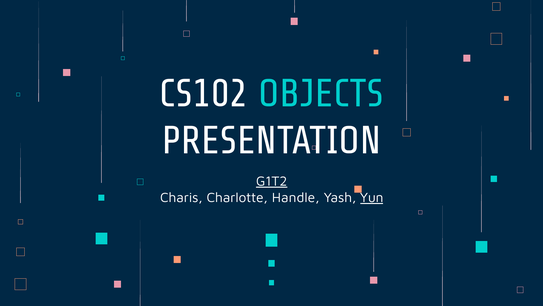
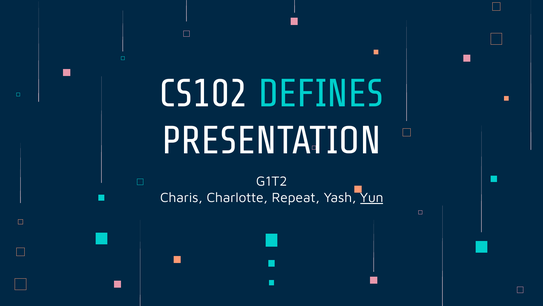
OBJECTS: OBJECTS -> DEFINES
G1T2 underline: present -> none
Handle: Handle -> Repeat
